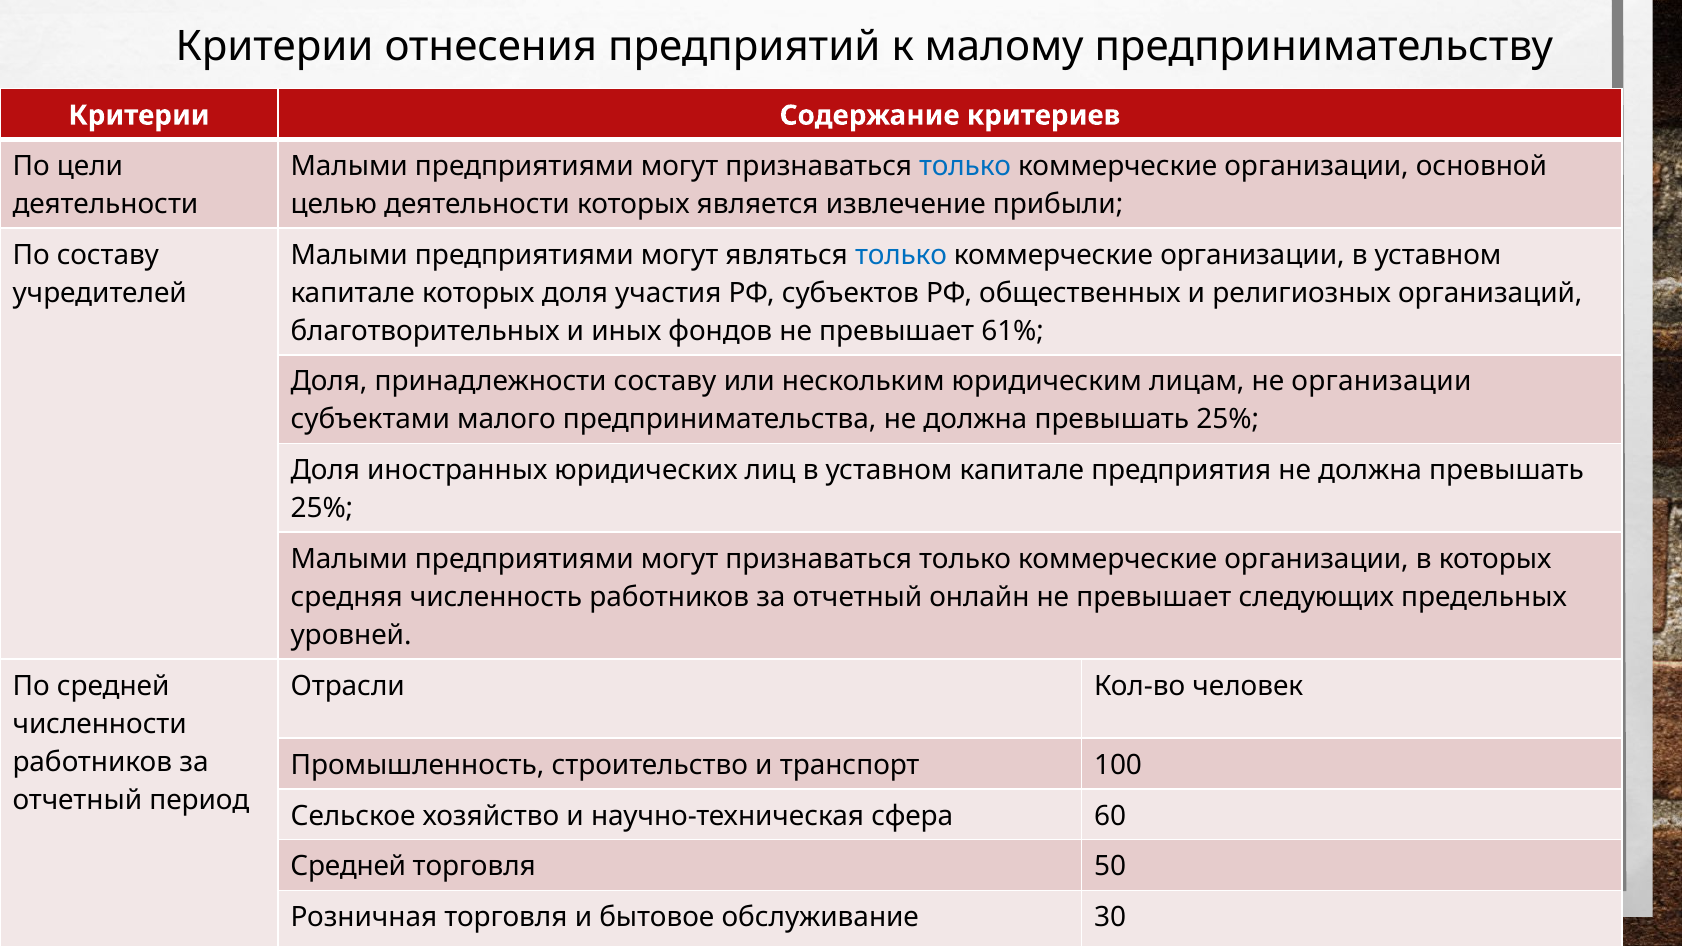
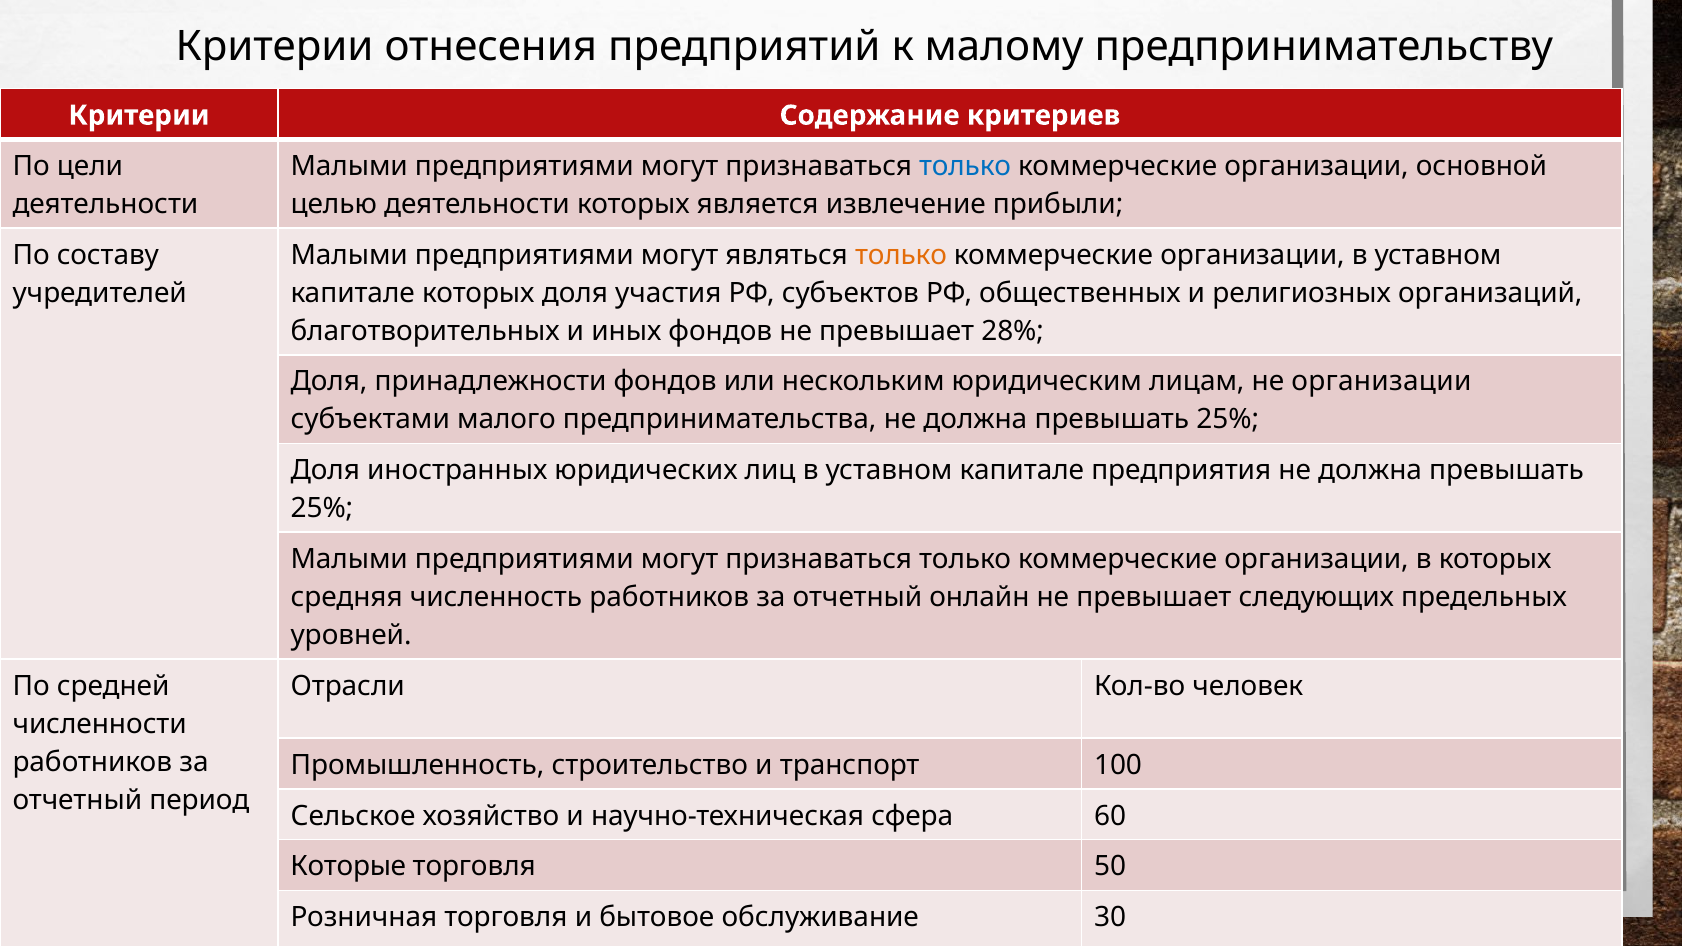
только at (901, 255) colour: blue -> orange
61%: 61% -> 28%
принадлежности составу: составу -> фондов
Средней at (348, 867): Средней -> Которые
